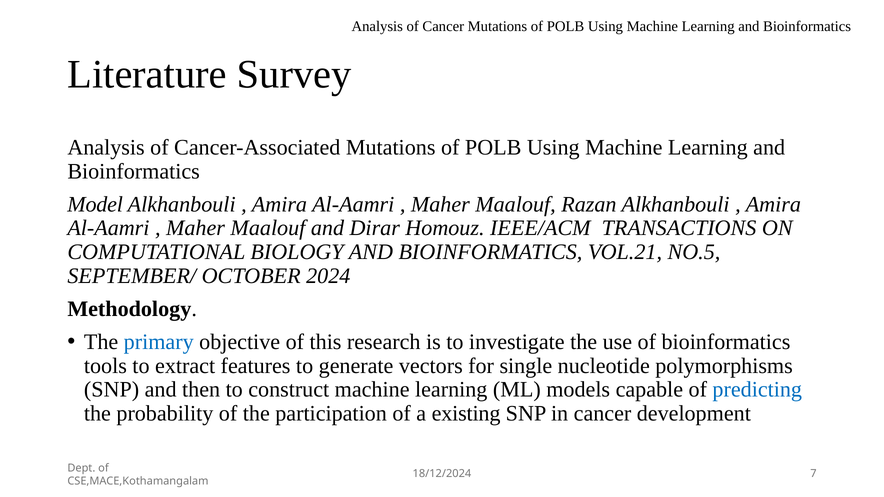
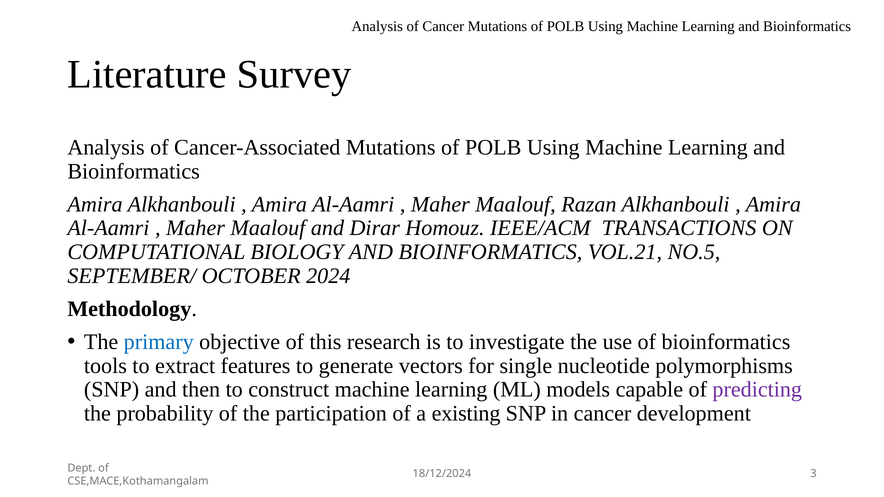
Model at (95, 204): Model -> Amira
predicting colour: blue -> purple
7: 7 -> 3
